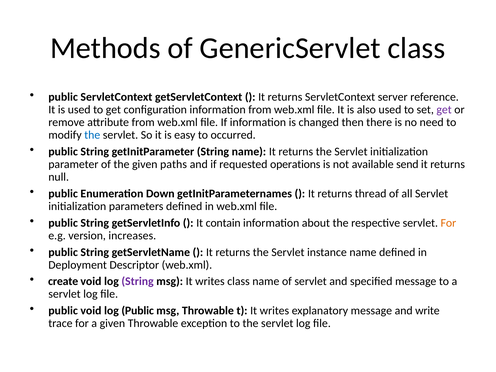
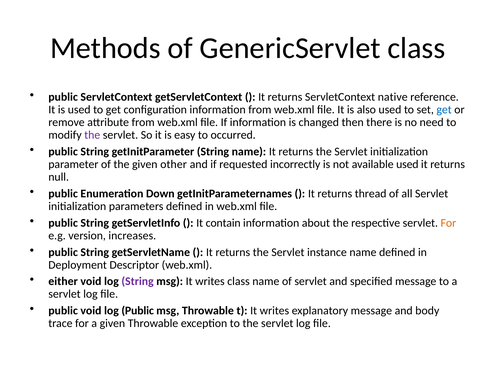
server: server -> native
get at (444, 110) colour: purple -> blue
the at (92, 135) colour: blue -> purple
paths: paths -> other
operations: operations -> incorrectly
available send: send -> used
create: create -> either
write: write -> body
